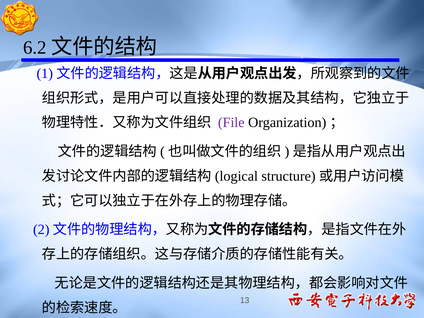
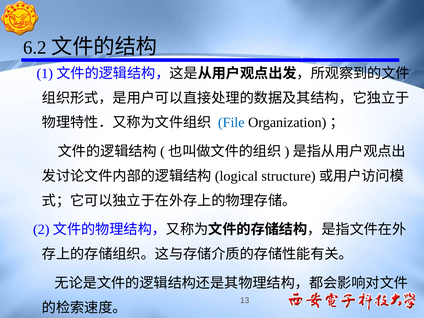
File colour: purple -> blue
